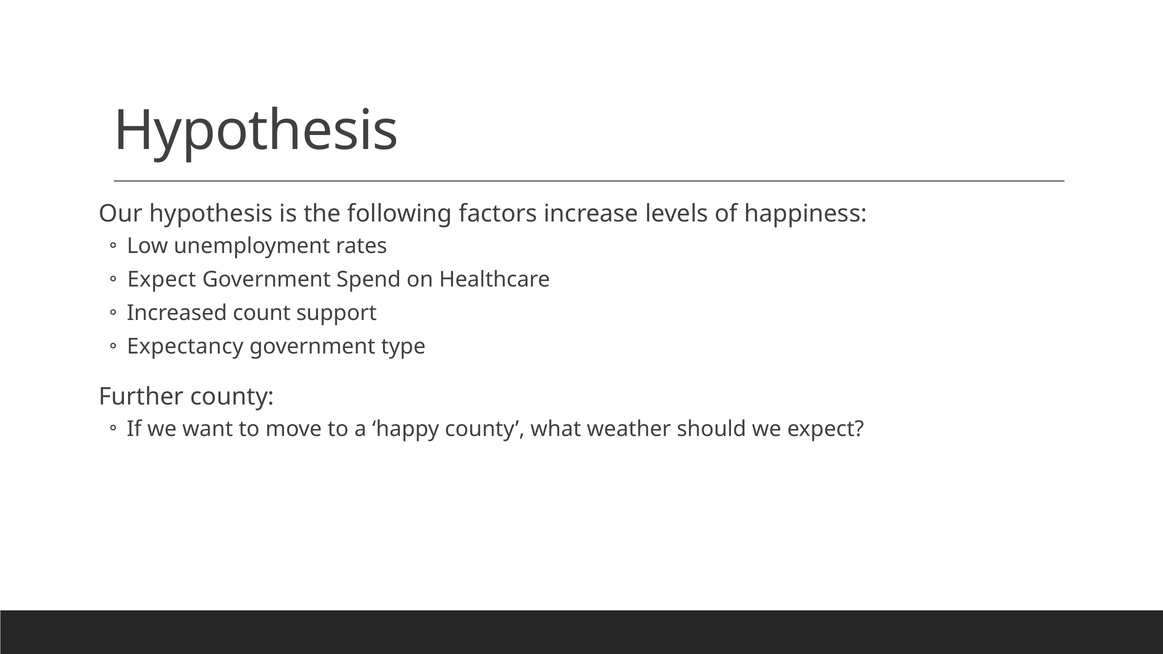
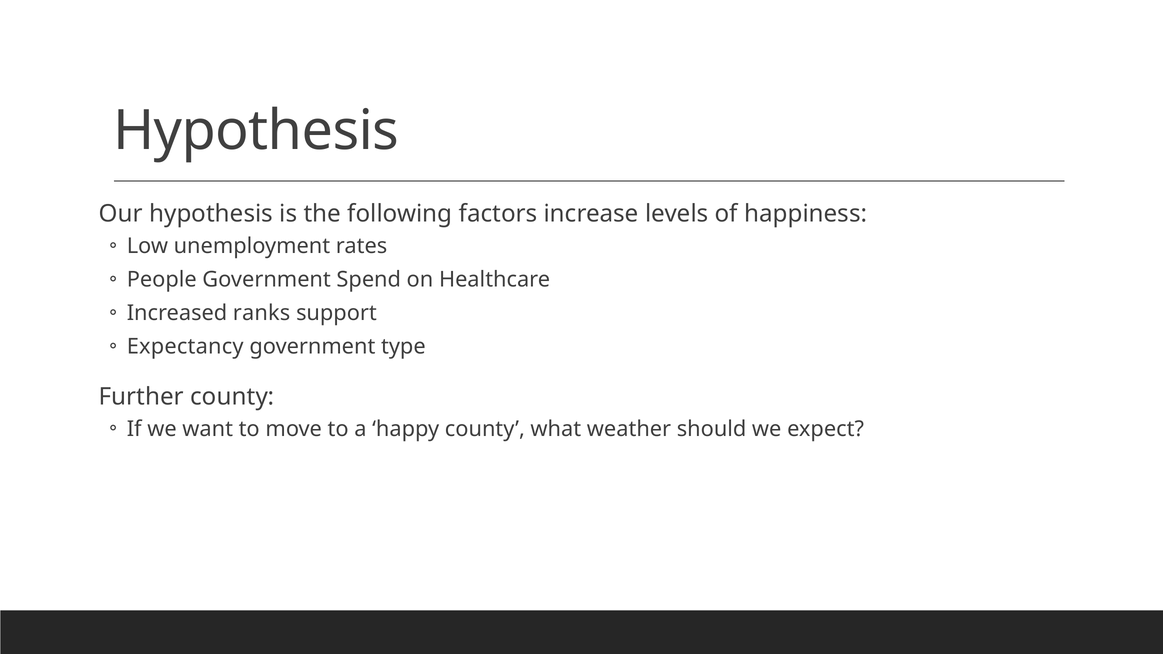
Expect at (162, 280): Expect -> People
count: count -> ranks
